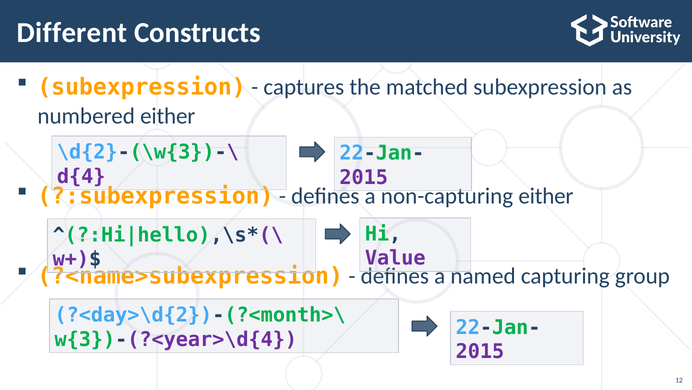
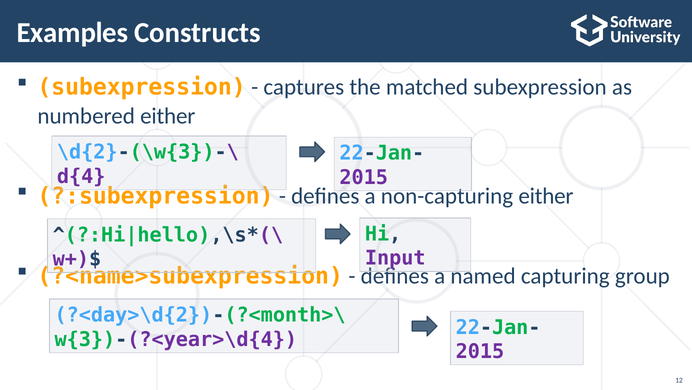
Different: Different -> Examples
Value: Value -> Input
